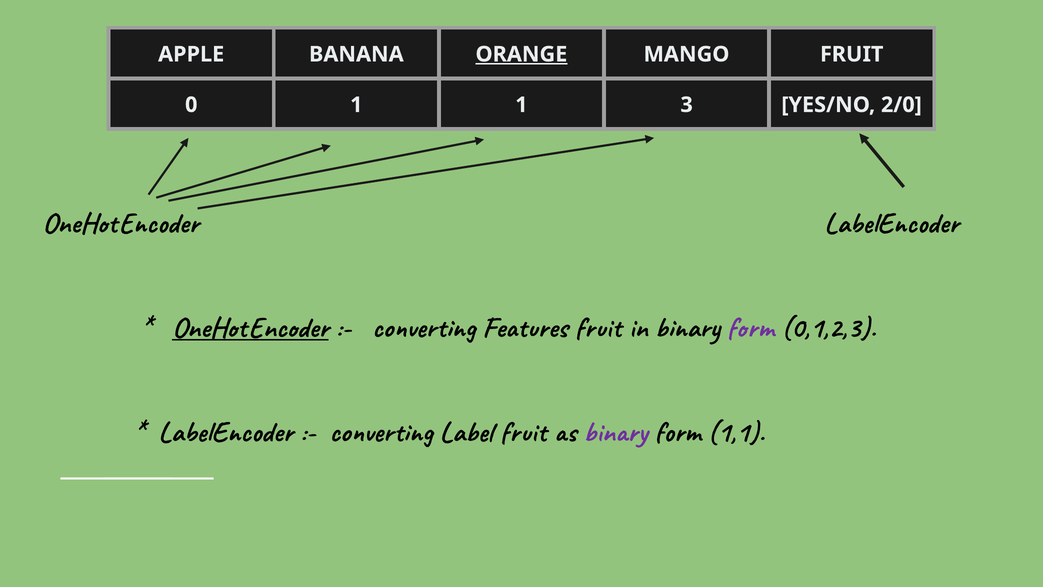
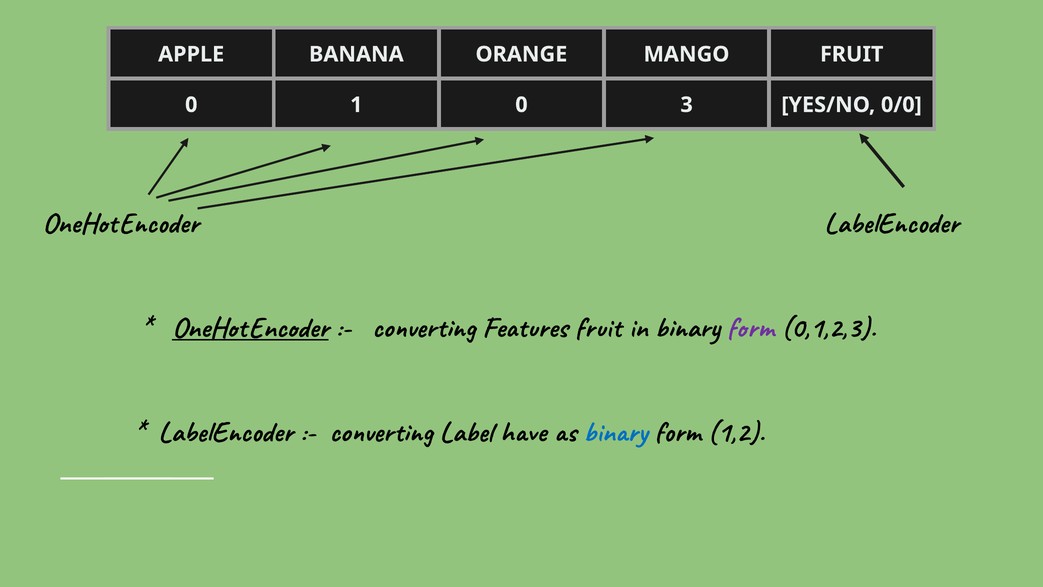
ORANGE underline: present -> none
1 1: 1 -> 0
2/0: 2/0 -> 0/0
Label fruit: fruit -> have
binary at (615, 432) colour: purple -> blue
1,1: 1,1 -> 1,2
